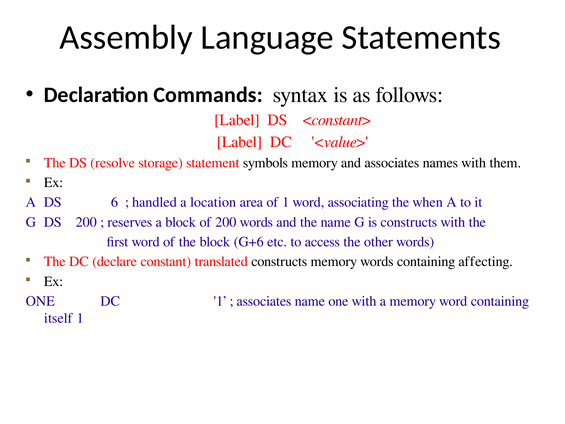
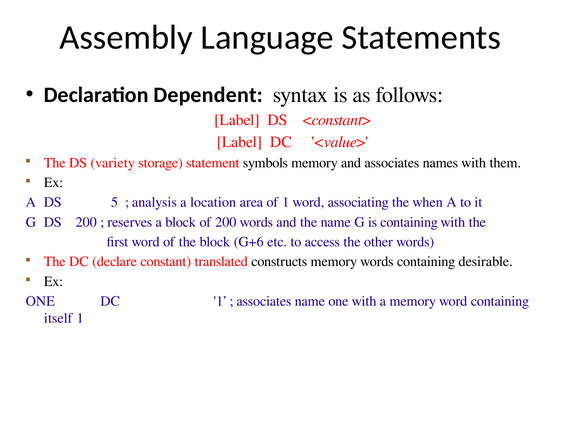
Commands: Commands -> Dependent
resolve: resolve -> variety
6: 6 -> 5
handled: handled -> analysis
is constructs: constructs -> containing
affecting: affecting -> desirable
